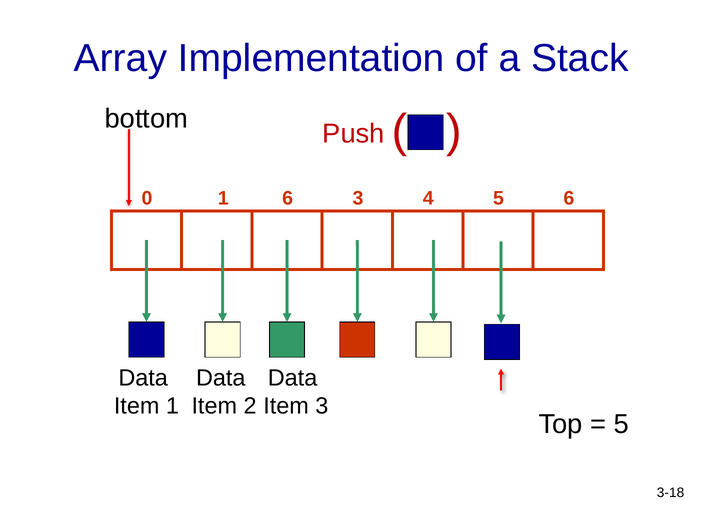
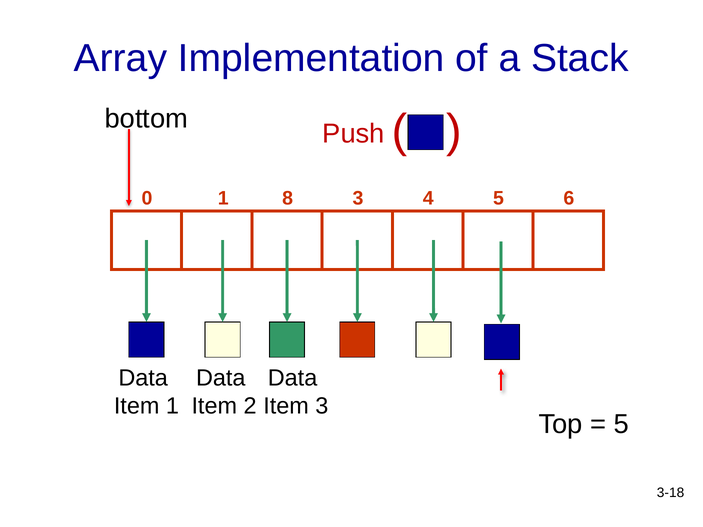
1 6: 6 -> 8
